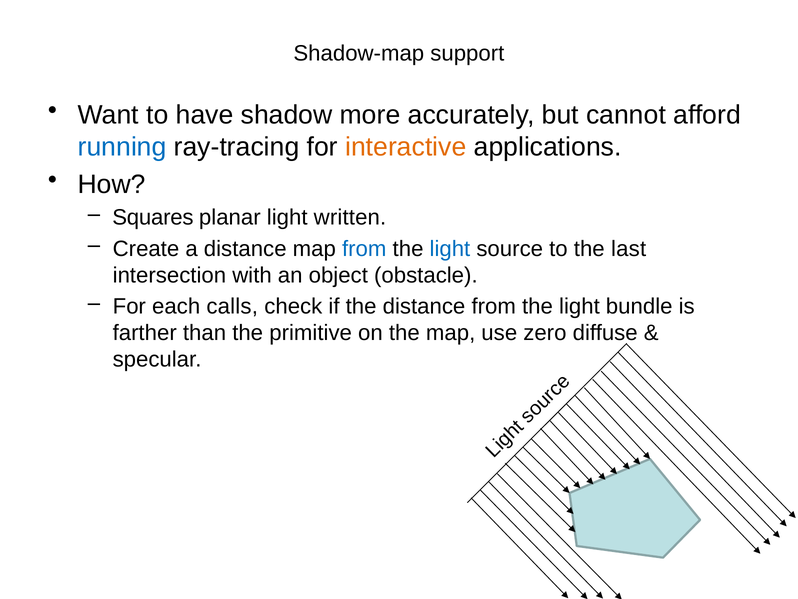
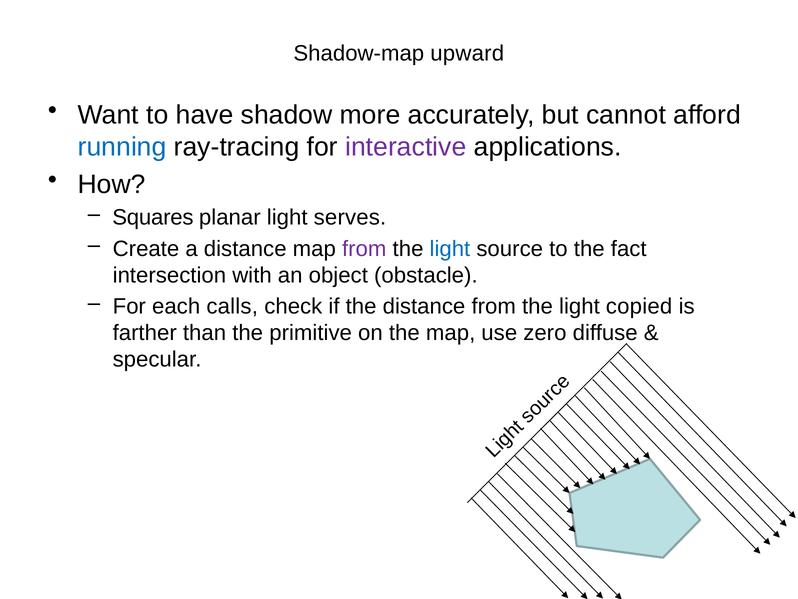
support: support -> upward
interactive colour: orange -> purple
written: written -> serves
from at (364, 248) colour: blue -> purple
last: last -> fact
bundle: bundle -> copied
